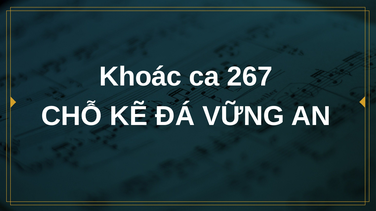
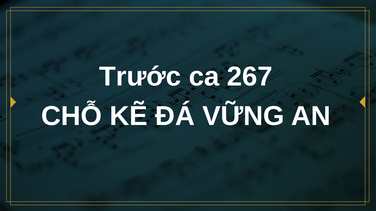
Khoác: Khoác -> Trước
